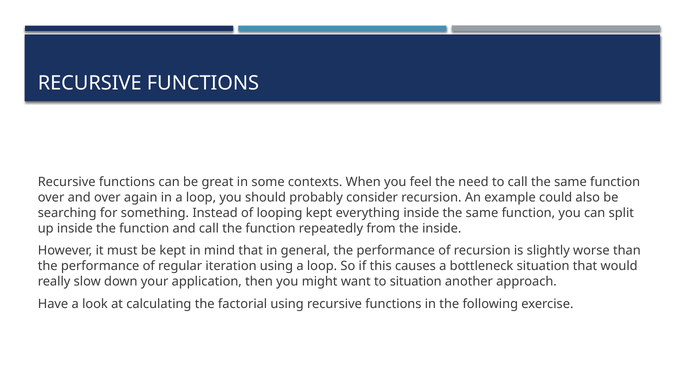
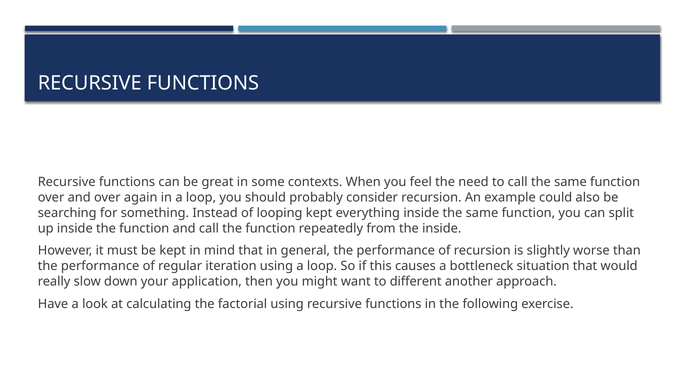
to situation: situation -> different
